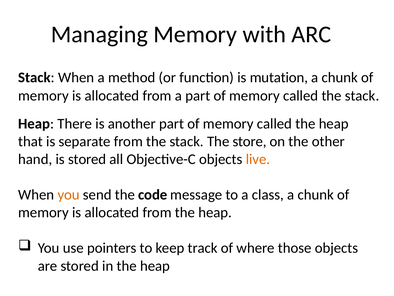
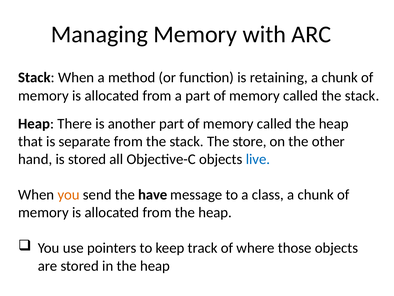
mutation: mutation -> retaining
live colour: orange -> blue
code: code -> have
